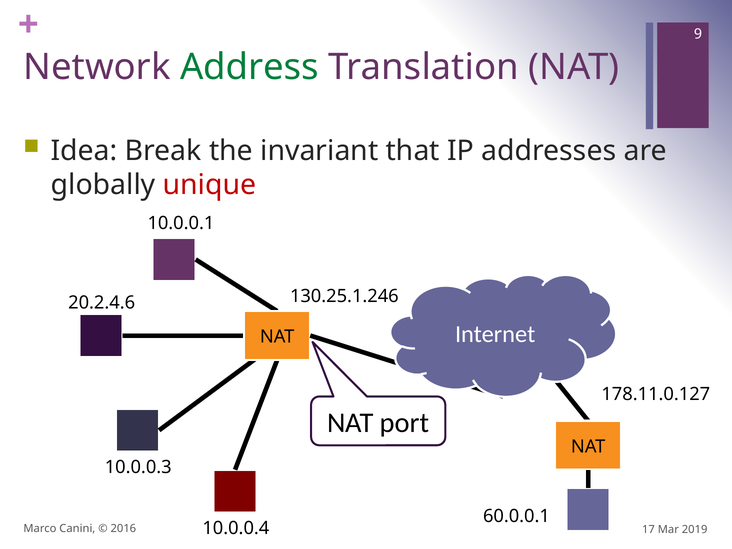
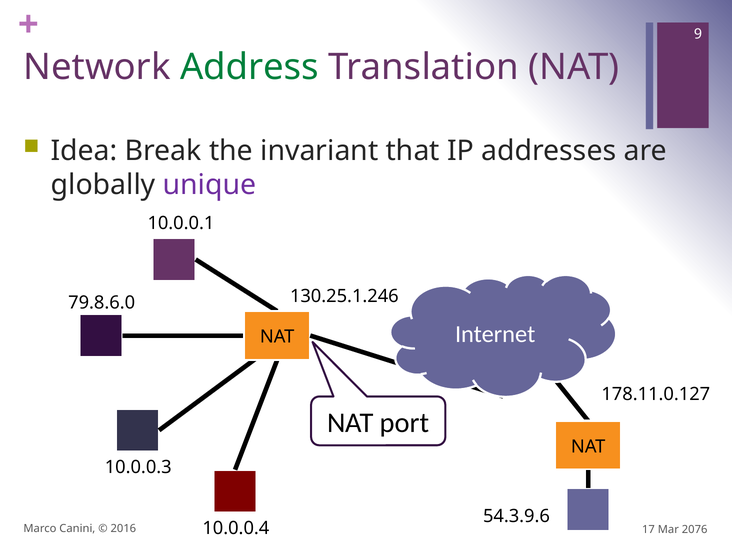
unique colour: red -> purple
20.2.4.6: 20.2.4.6 -> 79.8.6.0
60.0.0.1: 60.0.0.1 -> 54.3.9.6
2019: 2019 -> 2076
